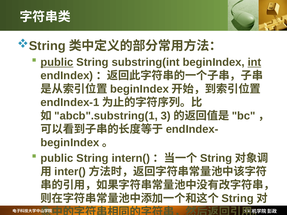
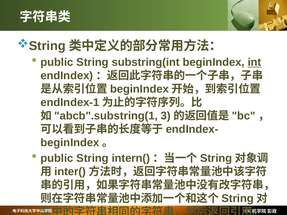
public at (57, 62) underline: present -> none
